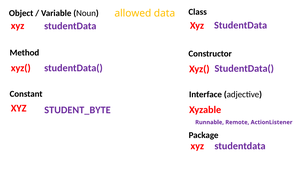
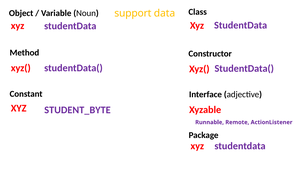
allowed: allowed -> support
